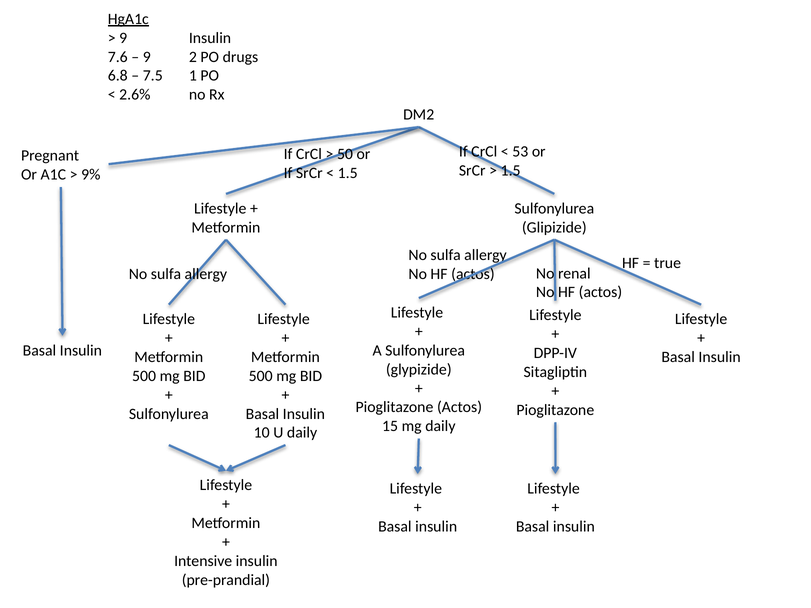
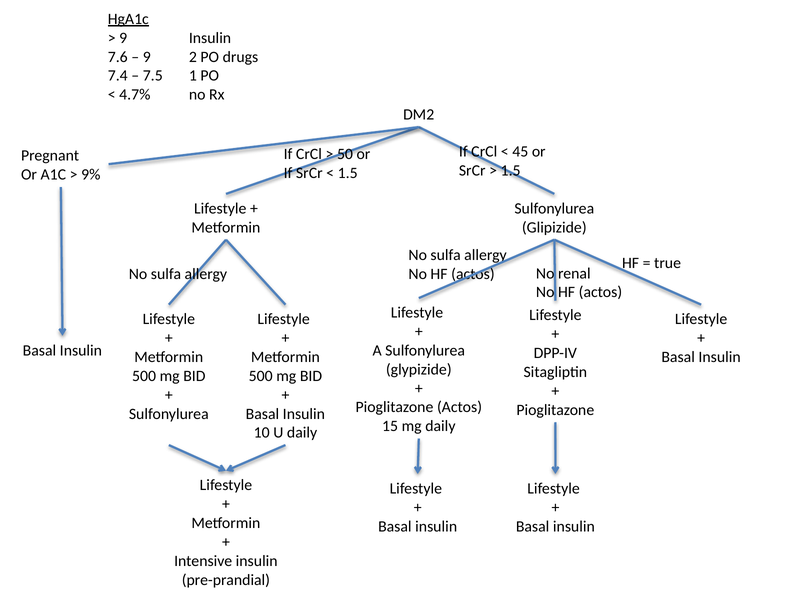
6.8: 6.8 -> 7.4
2.6%: 2.6% -> 4.7%
53: 53 -> 45
